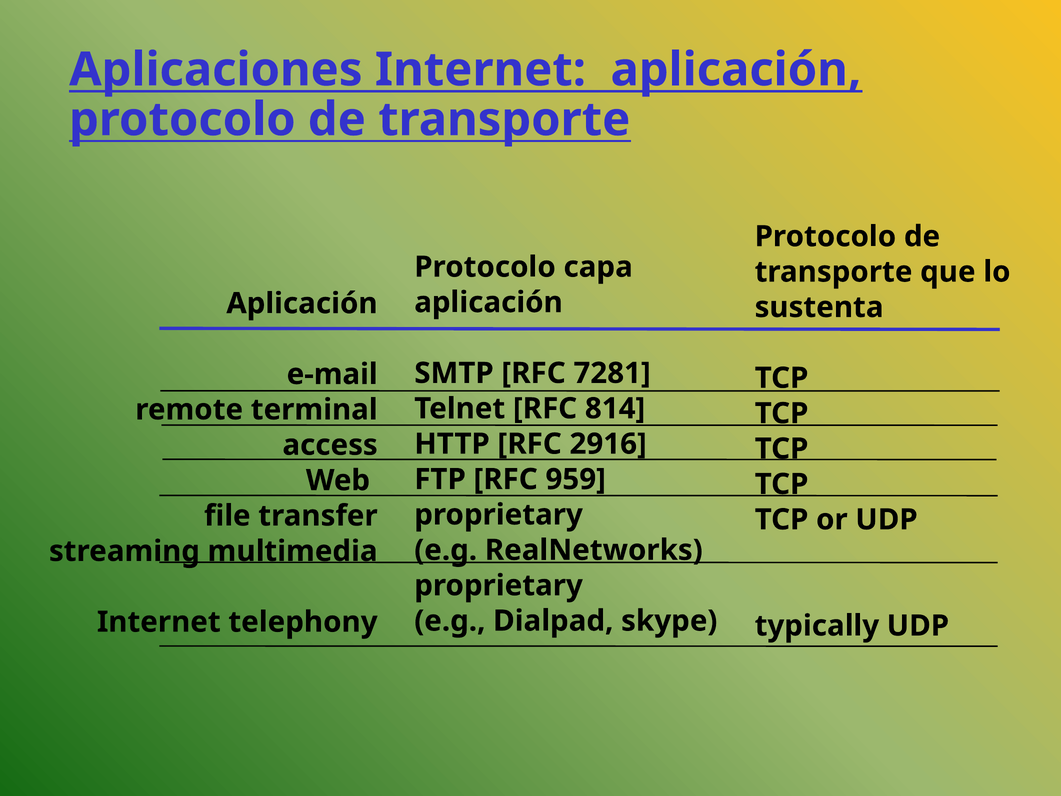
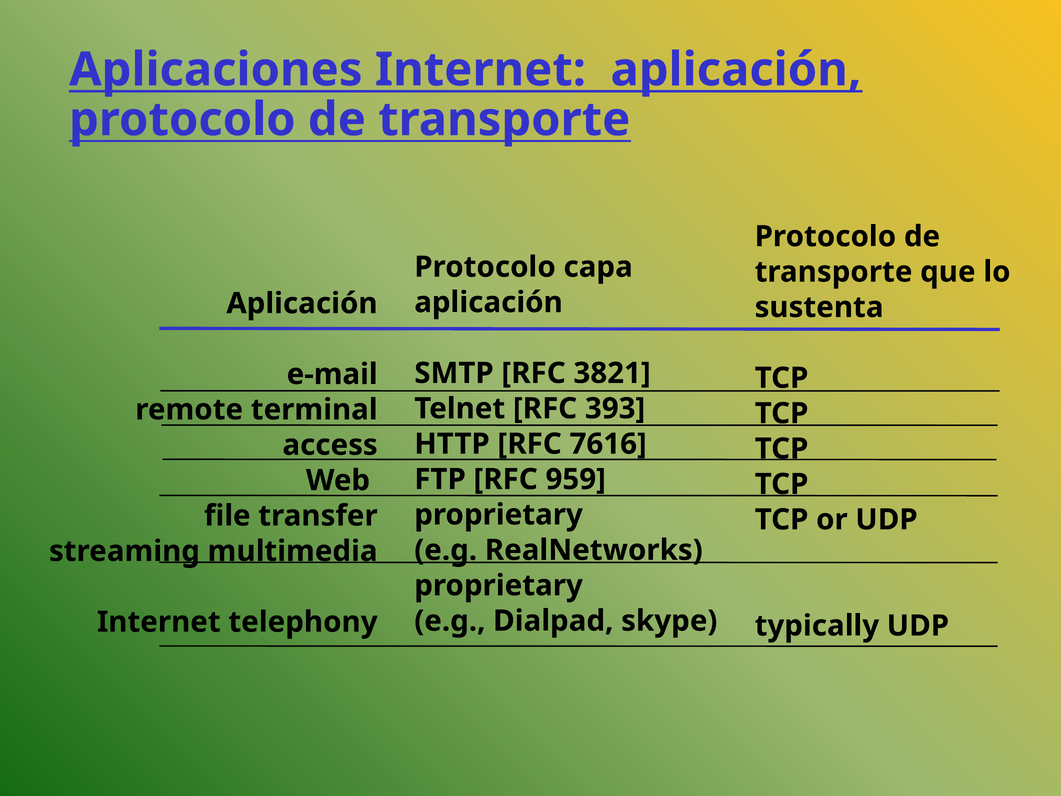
7281: 7281 -> 3821
814: 814 -> 393
2916: 2916 -> 7616
